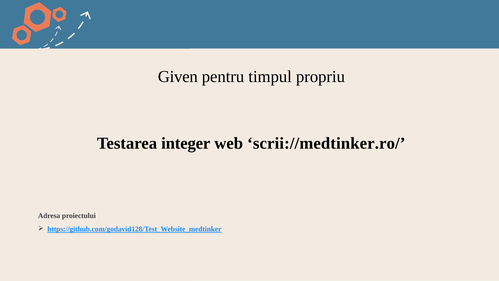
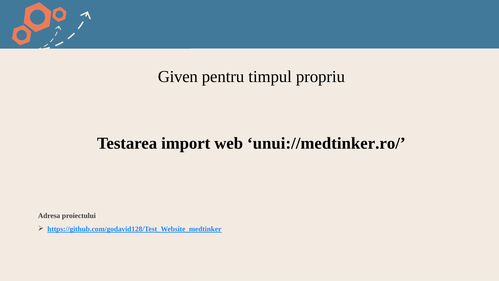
integer: integer -> import
scrii://medtinker.ro/: scrii://medtinker.ro/ -> unui://medtinker.ro/
